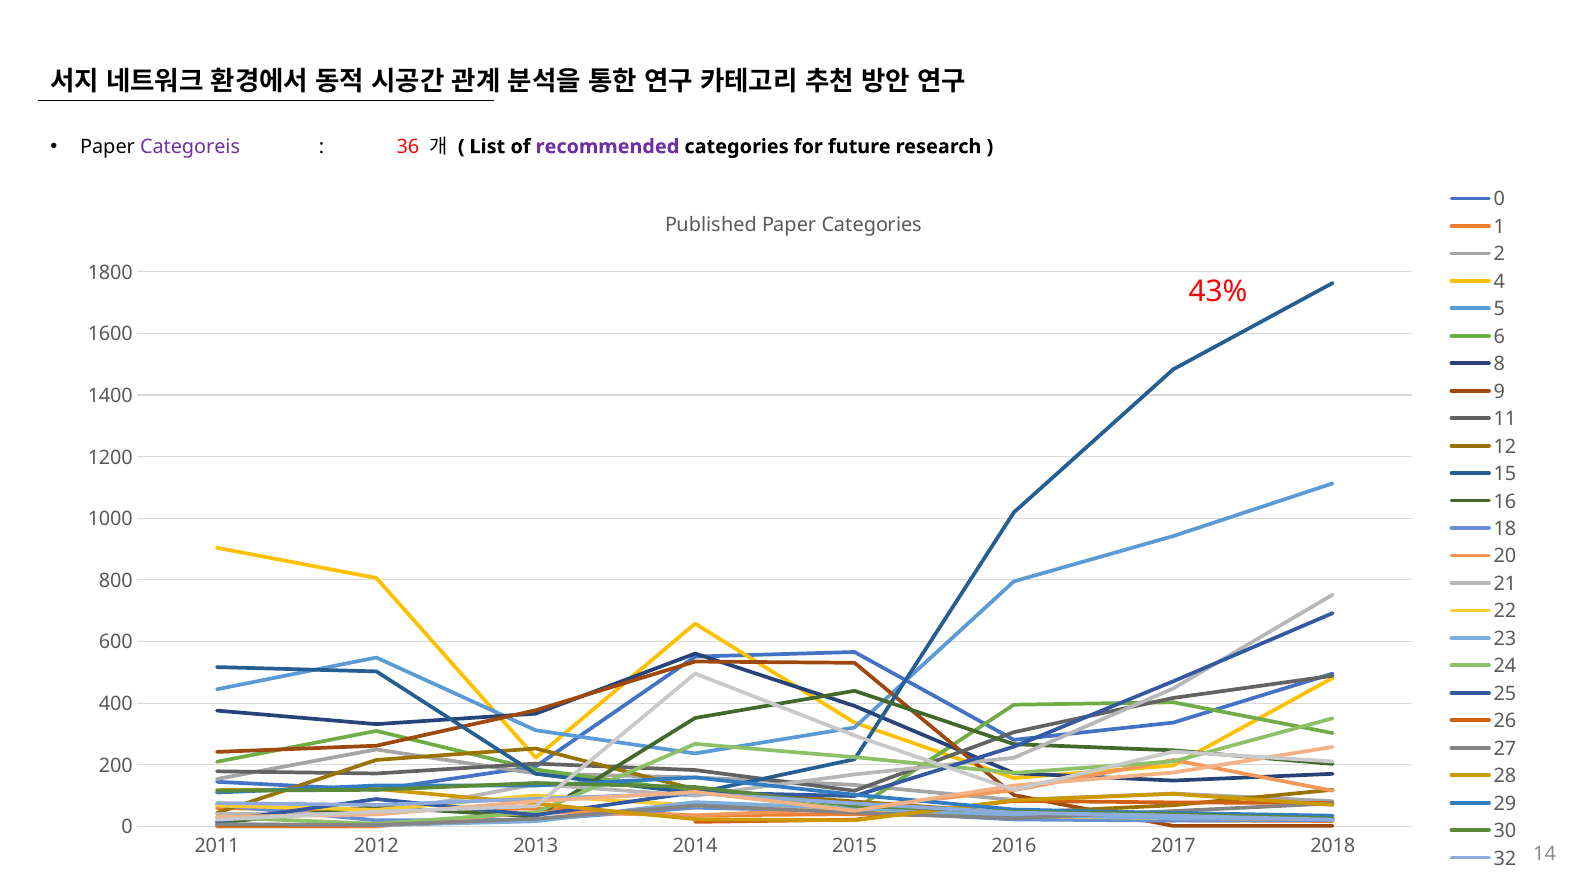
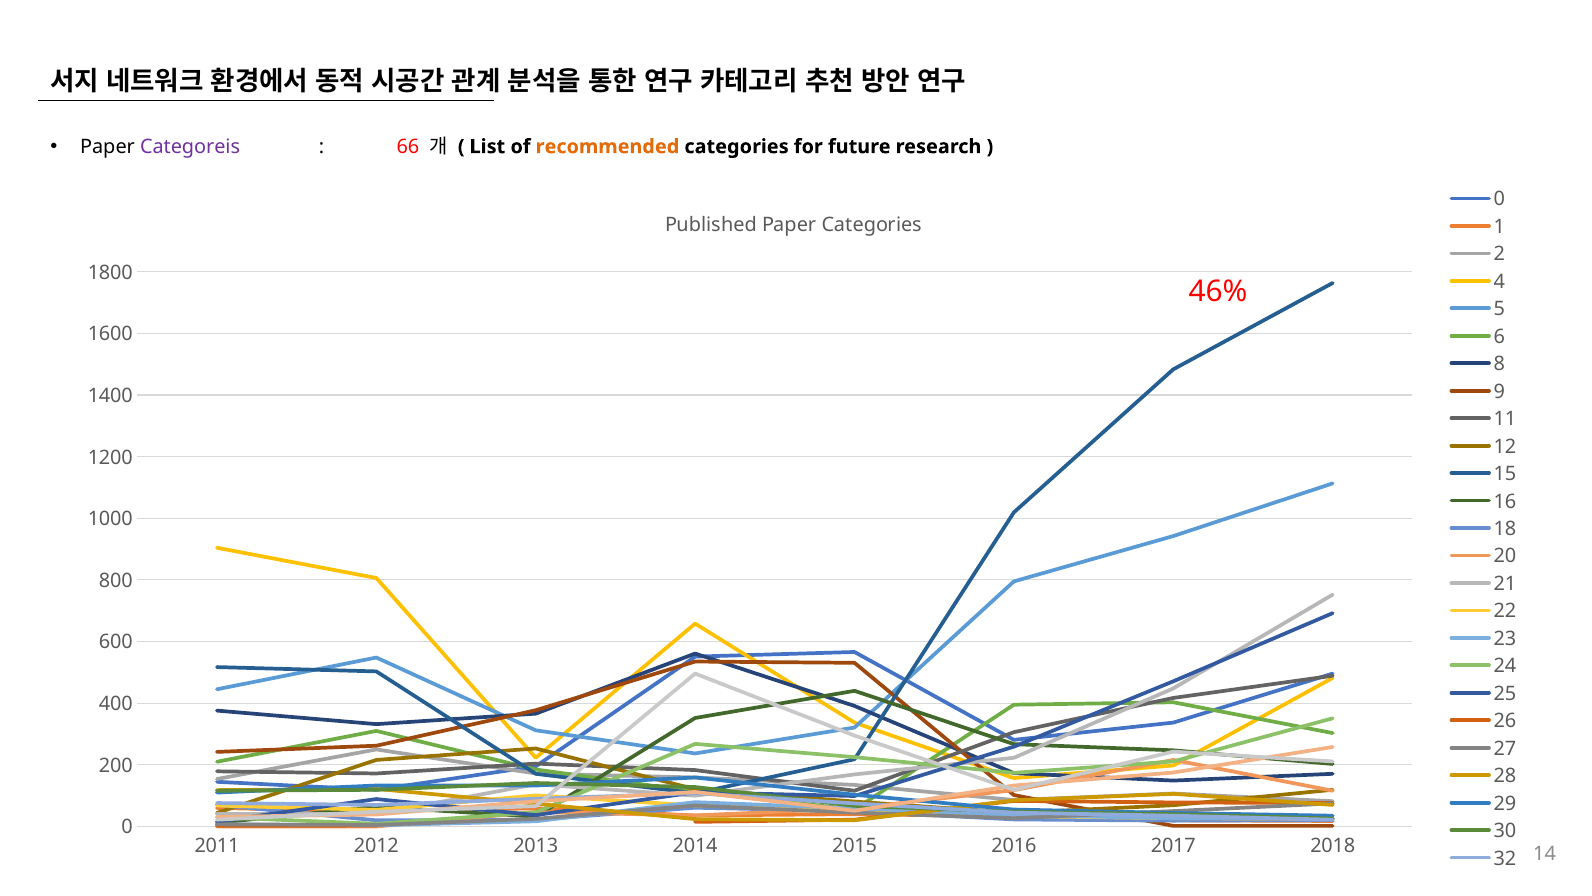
36: 36 -> 66
recommended colour: purple -> orange
43%: 43% -> 46%
